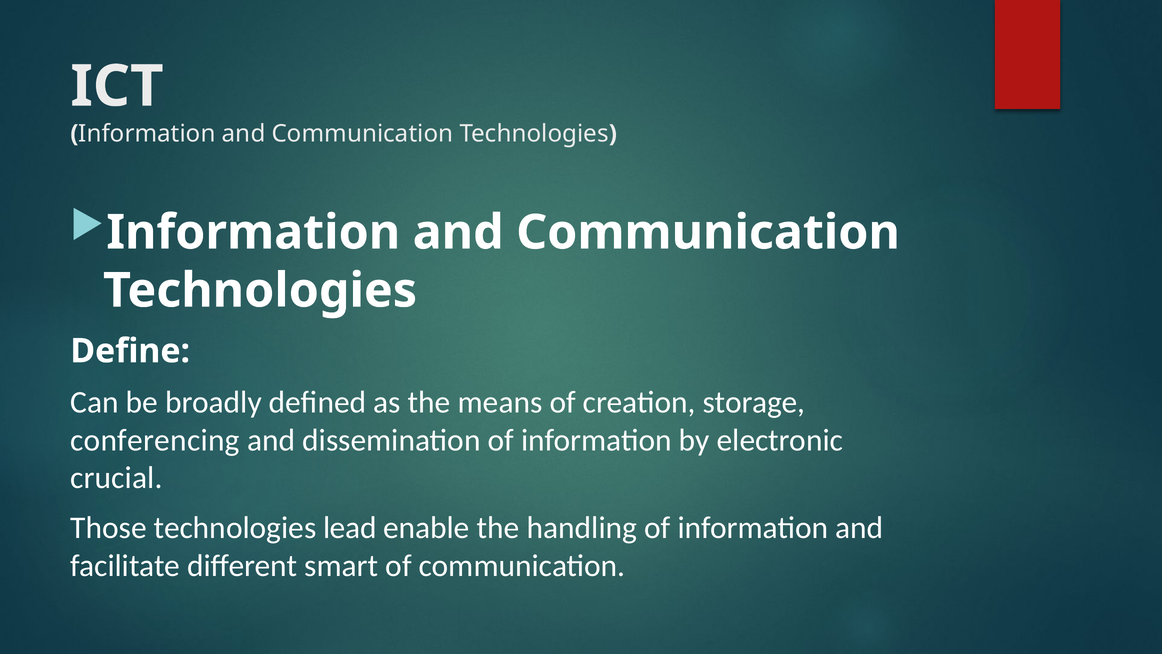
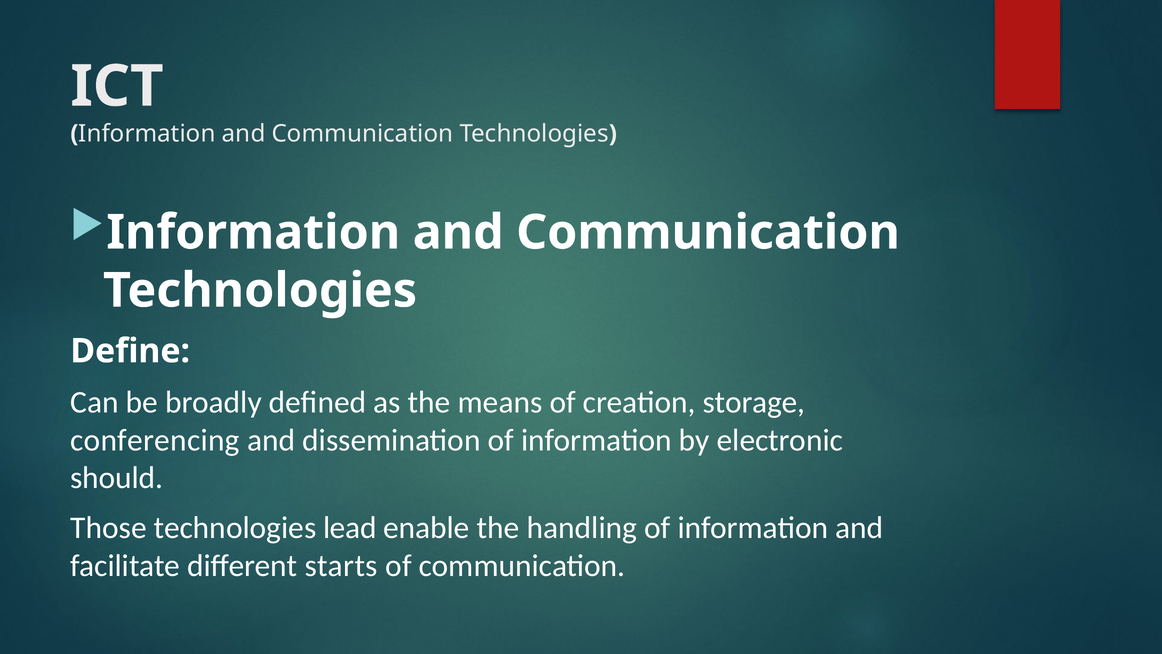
crucial: crucial -> should
smart: smart -> starts
